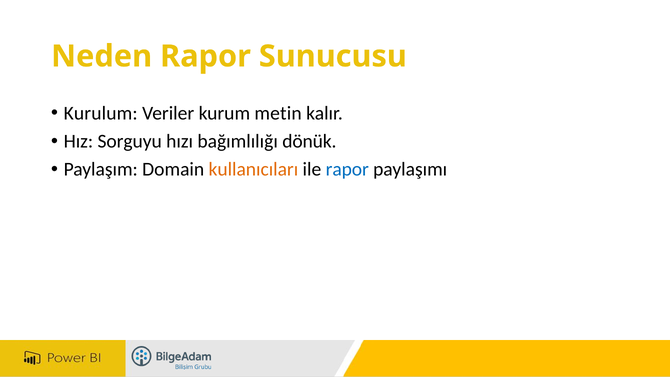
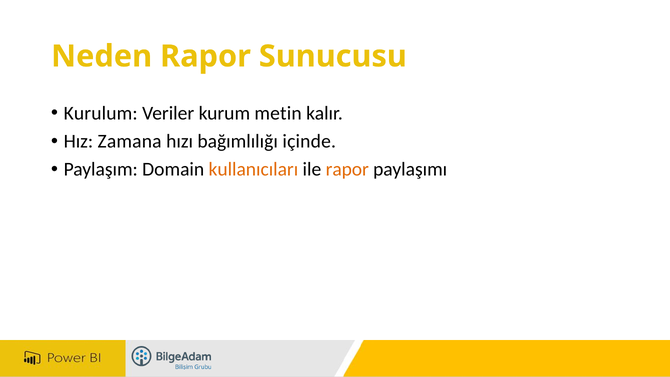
Sorguyu: Sorguyu -> Zamana
dönük: dönük -> içinde
rapor at (347, 169) colour: blue -> orange
